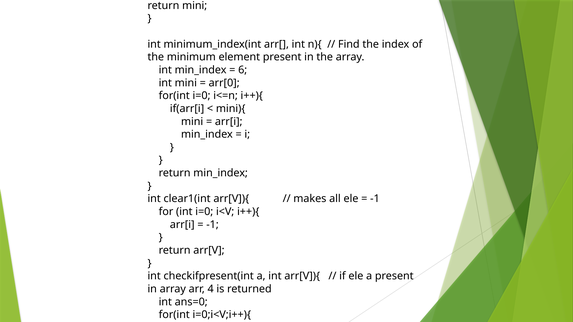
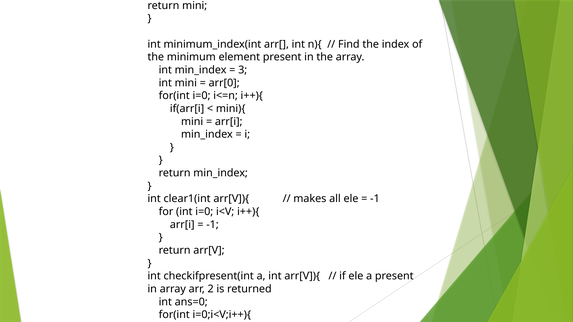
6: 6 -> 3
4: 4 -> 2
